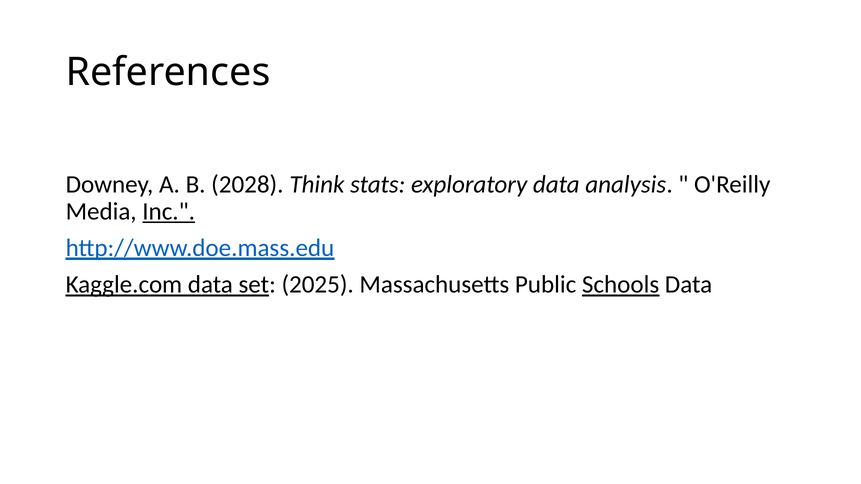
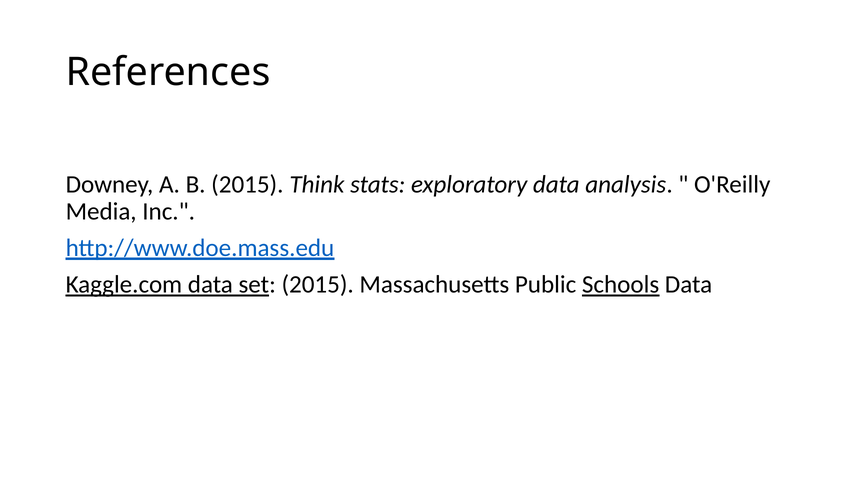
B 2028: 2028 -> 2015
Inc underline: present -> none
set 2025: 2025 -> 2015
